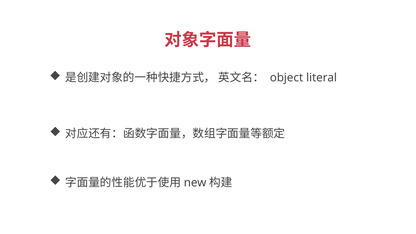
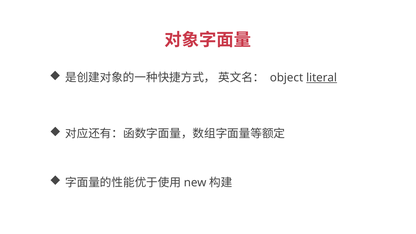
literal underline: none -> present
